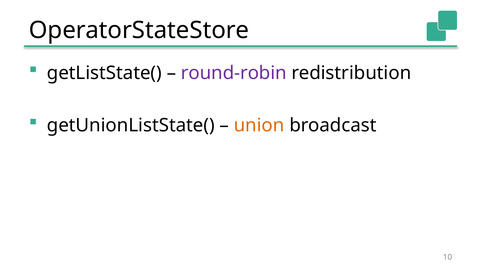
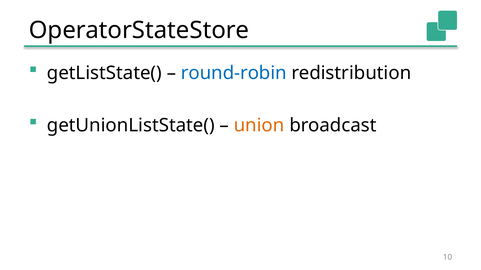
round-robin colour: purple -> blue
